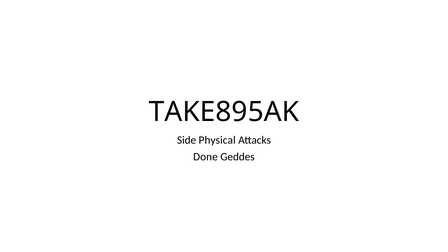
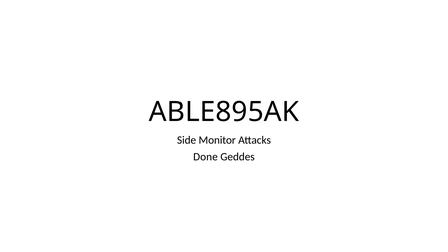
TAKE895AK: TAKE895AK -> ABLE895AK
Physical: Physical -> Monitor
